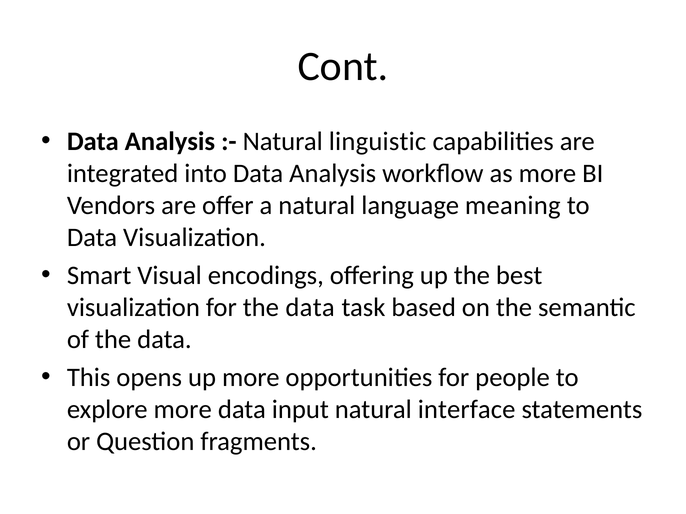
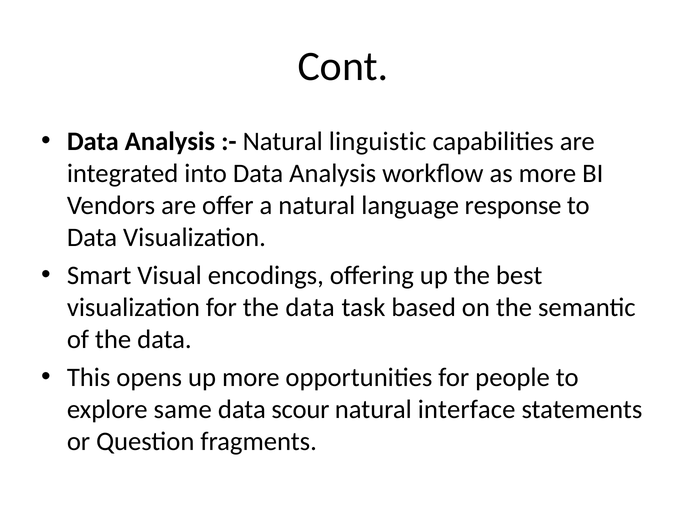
meaning: meaning -> response
explore more: more -> same
input: input -> scour
